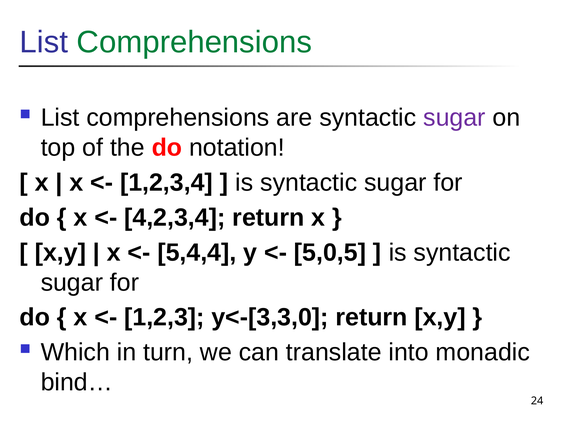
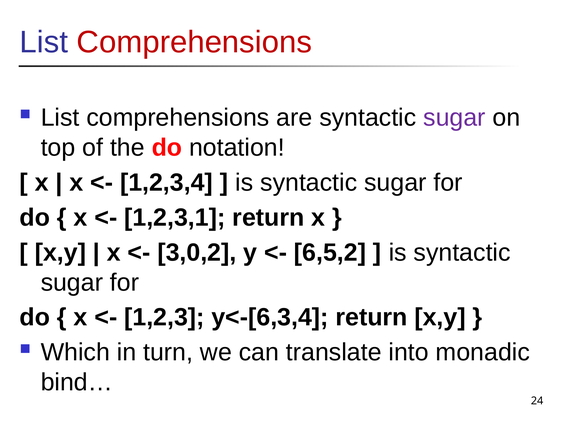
Comprehensions at (194, 42) colour: green -> red
4,2,3,4: 4,2,3,4 -> 1,2,3,1
5,4,4: 5,4,4 -> 3,0,2
5,0,5: 5,0,5 -> 6,5,2
y<-[3,3,0: y<-[3,3,0 -> y<-[6,3,4
